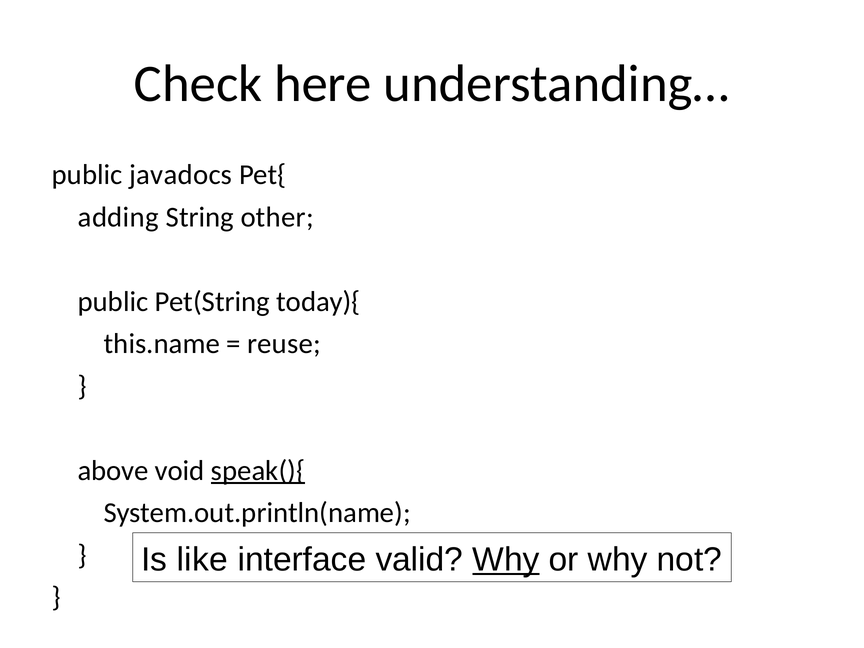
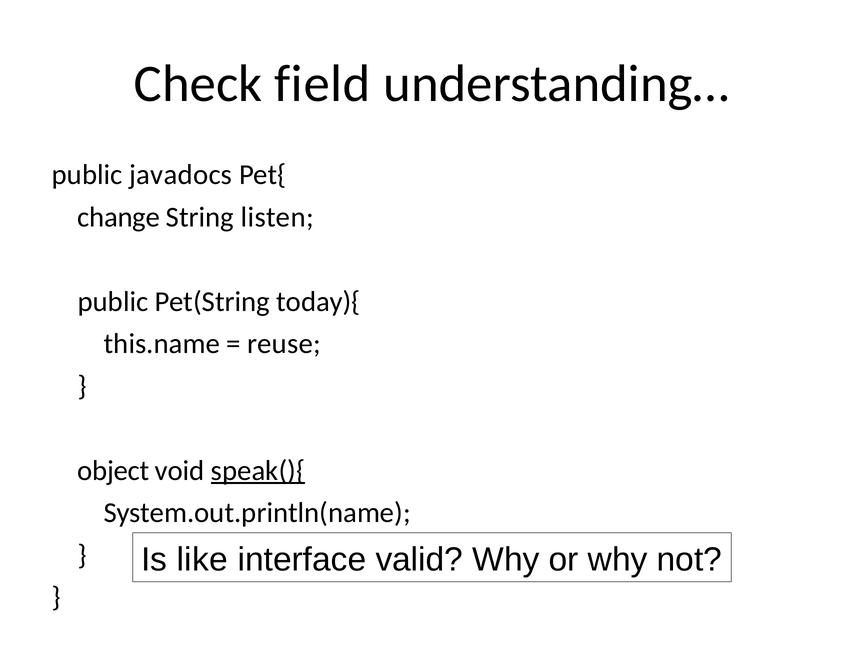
here: here -> field
adding: adding -> change
other: other -> listen
above: above -> object
Why at (506, 560) underline: present -> none
